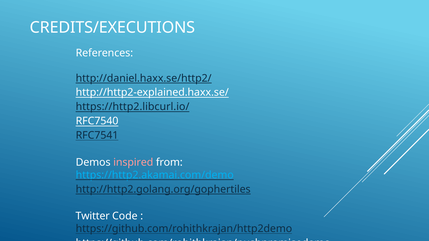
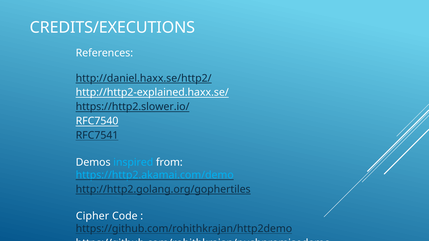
https://http2.libcurl.io/: https://http2.libcurl.io/ -> https://http2.slower.io/
inspired colour: pink -> light blue
Twitter: Twitter -> Cipher
